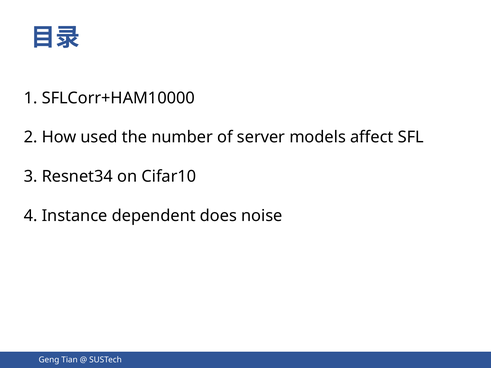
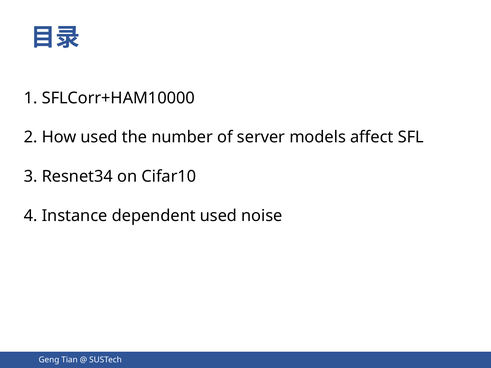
dependent does: does -> used
